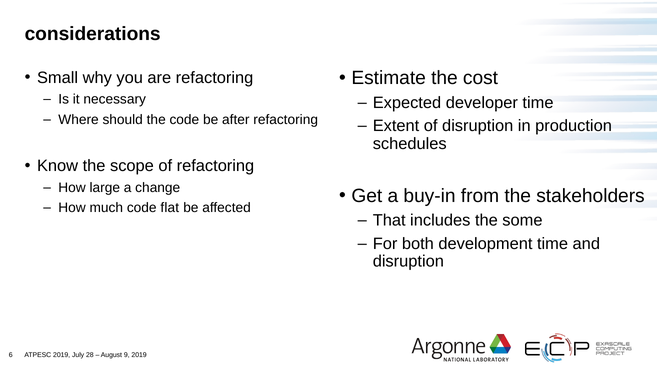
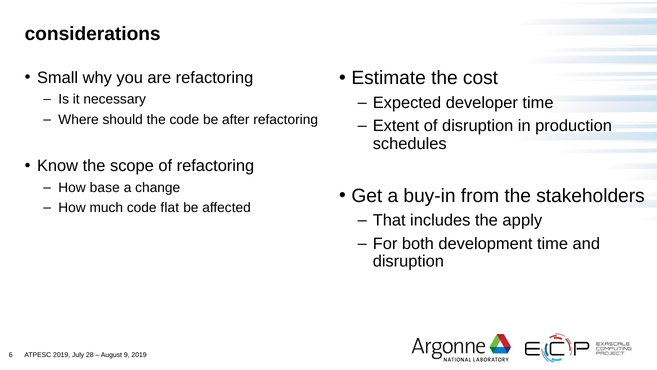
large: large -> base
some: some -> apply
